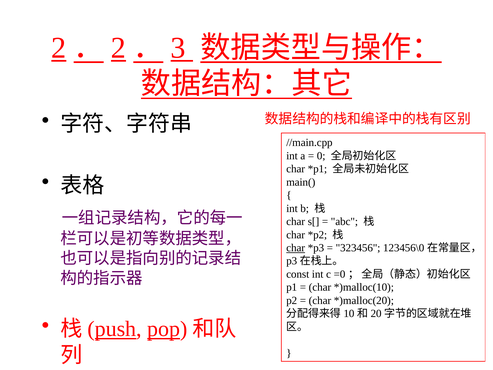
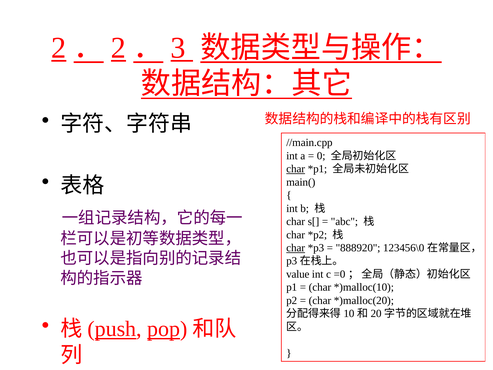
char at (296, 169) underline: none -> present
323456: 323456 -> 888920
const: const -> value
